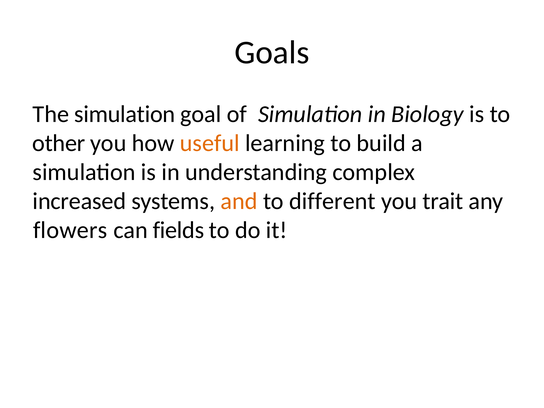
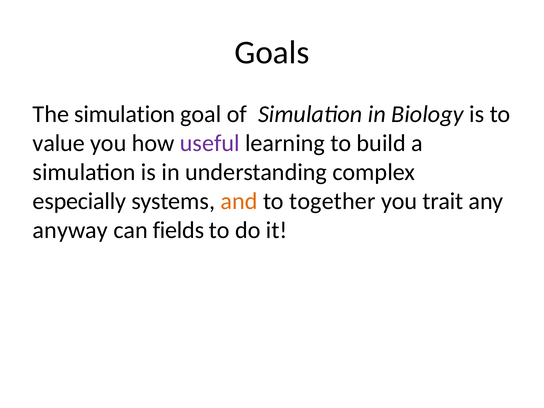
other: other -> value
useful colour: orange -> purple
increased: increased -> especially
different: different -> together
flowers: flowers -> anyway
